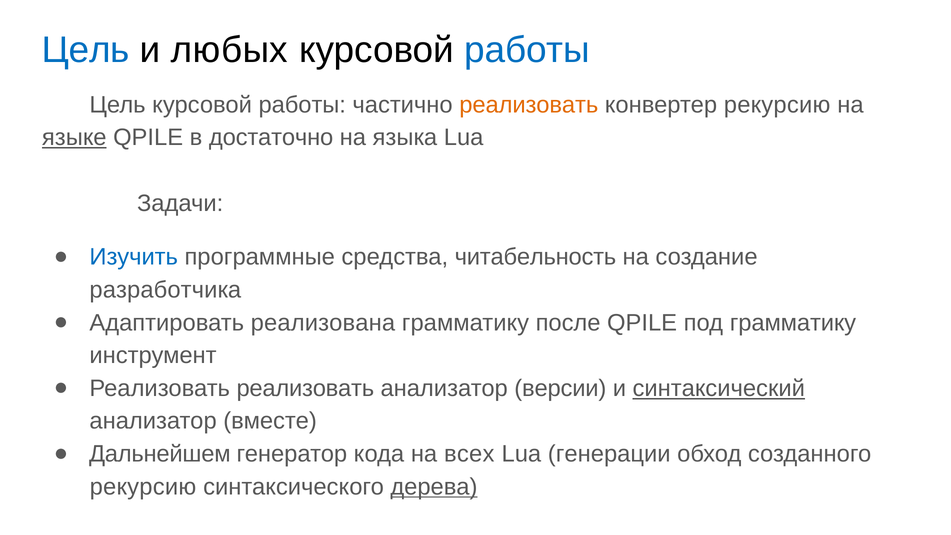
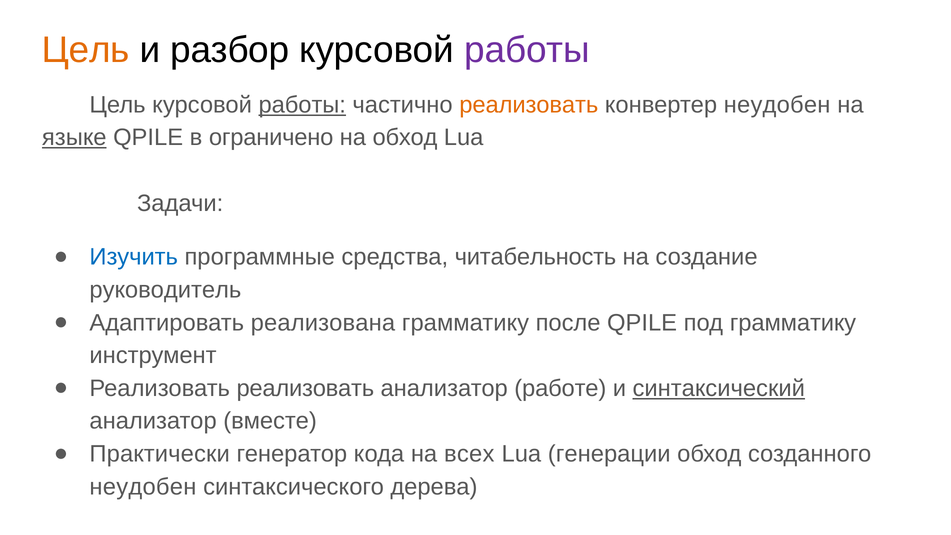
Цель at (86, 50) colour: blue -> orange
любых: любых -> разбор
работы at (527, 50) colour: blue -> purple
работы at (302, 105) underline: none -> present
конвертер рекурсию: рекурсию -> неудобен
достаточно: достаточно -> ограничено
на языка: языка -> обход
разработчика: разработчика -> руководитель
версии: версии -> работе
Дальнейшем: Дальнейшем -> Практически
рекурсию at (143, 487): рекурсию -> неудобен
дерева underline: present -> none
